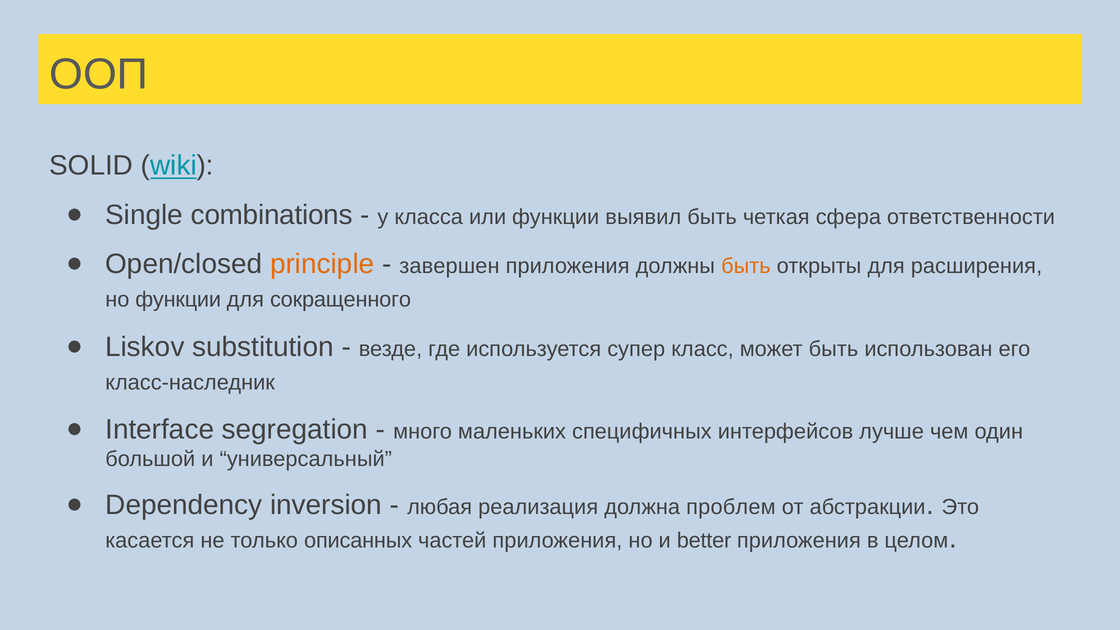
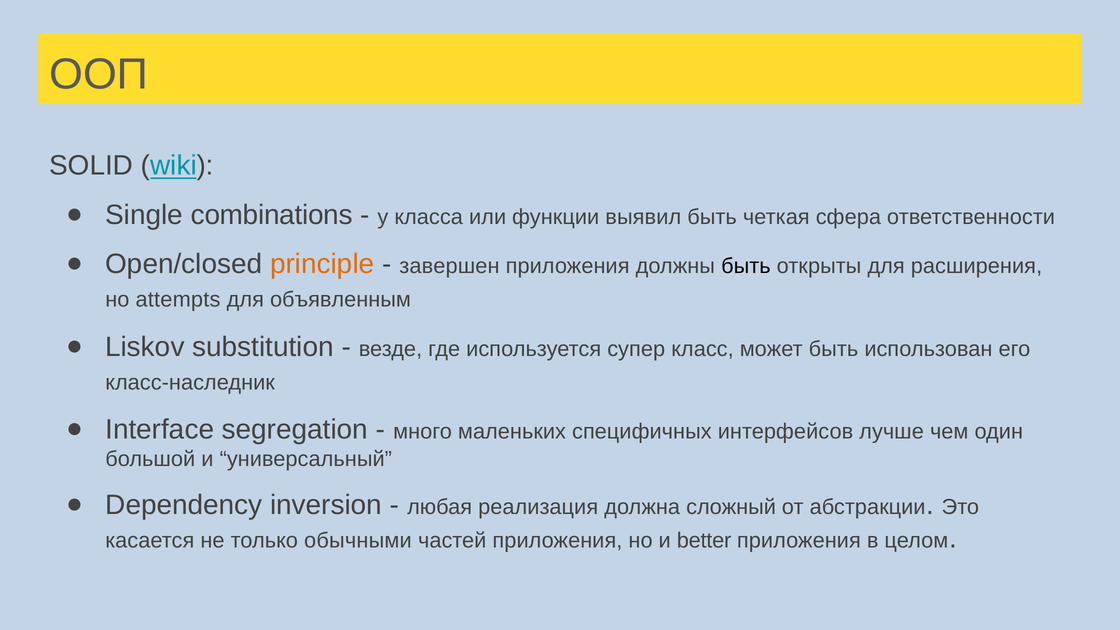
быть at (746, 266) colour: orange -> black
но функции: функции -> attempts
сокращенного: сокращенного -> объявленным
проблем: проблем -> сложный
описанных: описанных -> обычными
